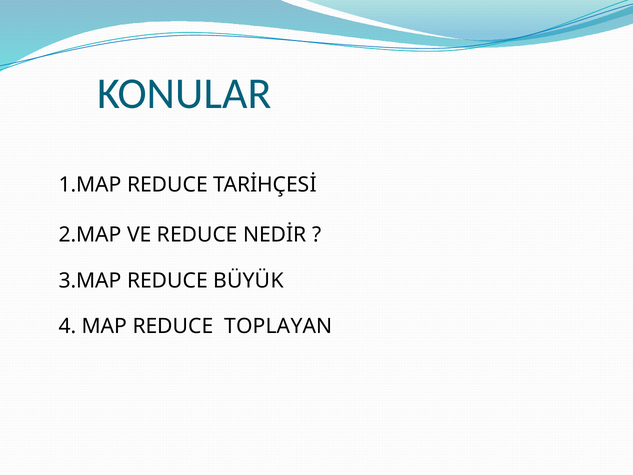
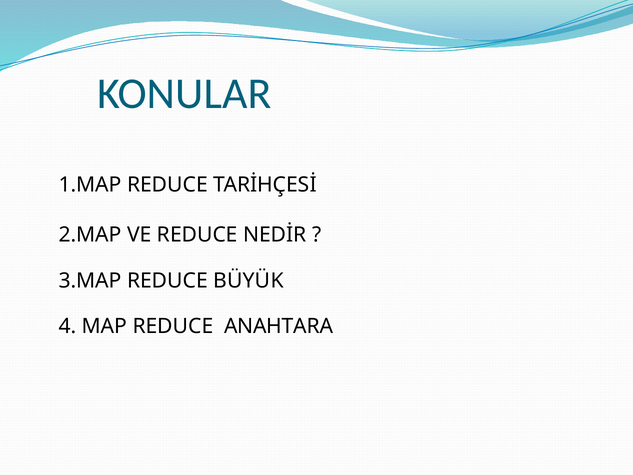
TOPLAYAN: TOPLAYAN -> ANAHTARA
